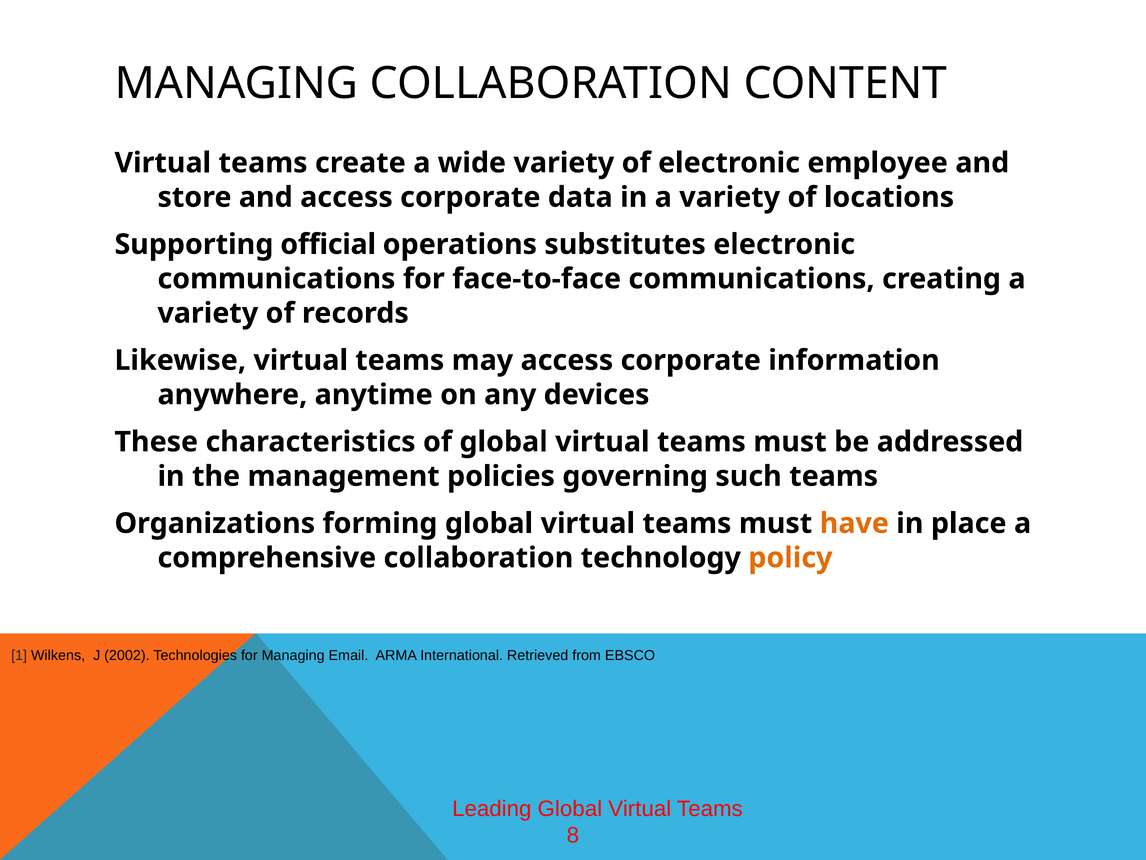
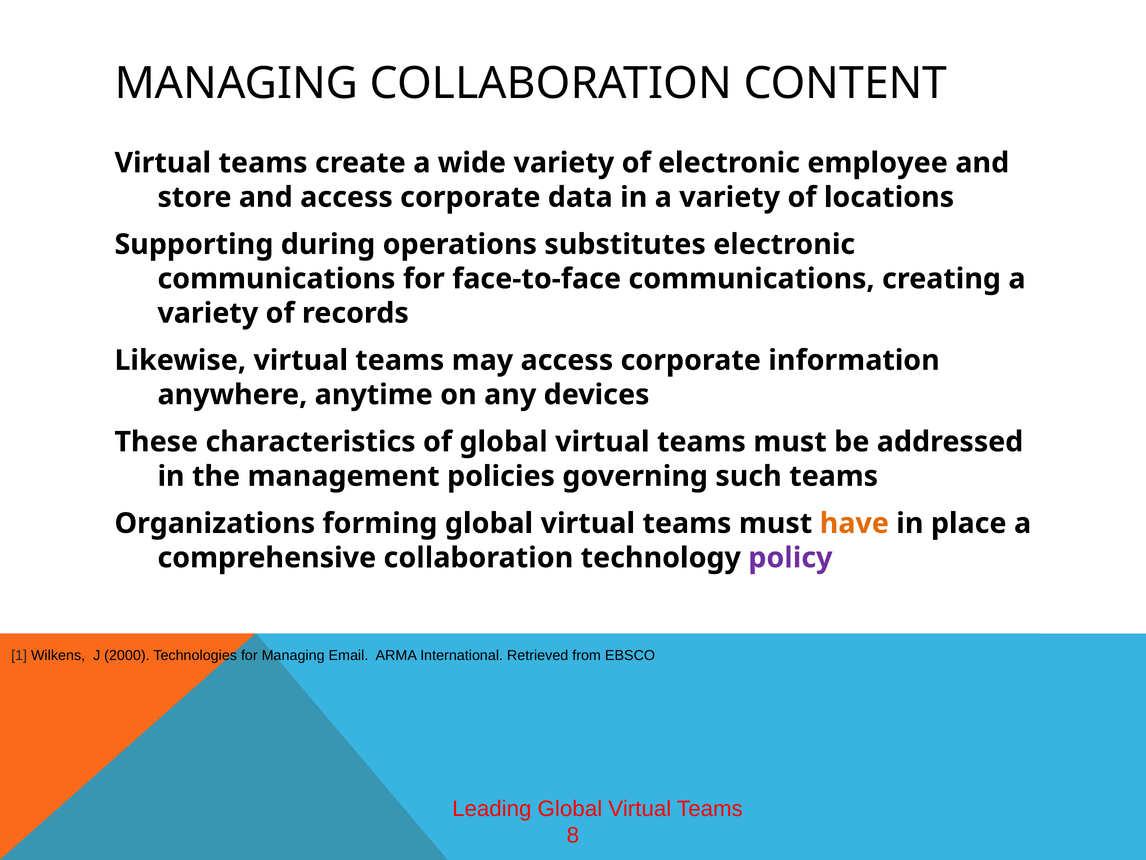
official: official -> during
policy colour: orange -> purple
2002: 2002 -> 2000
